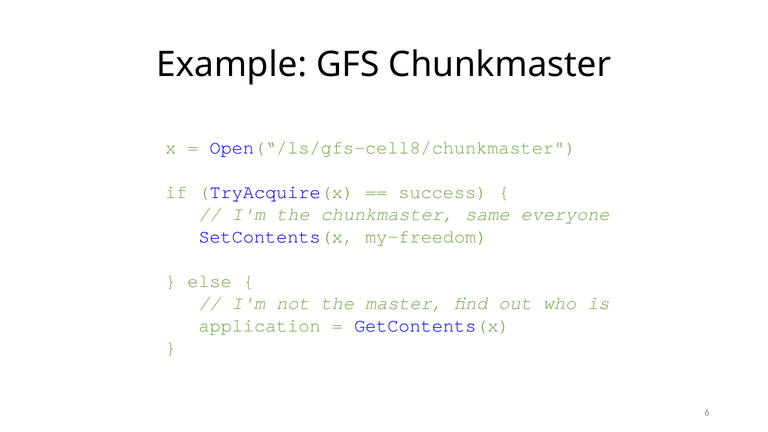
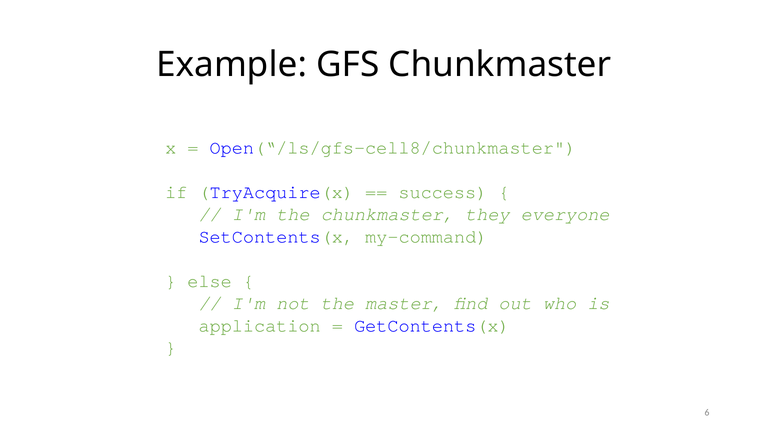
same: same -> they
my-freedom: my-freedom -> my-command
